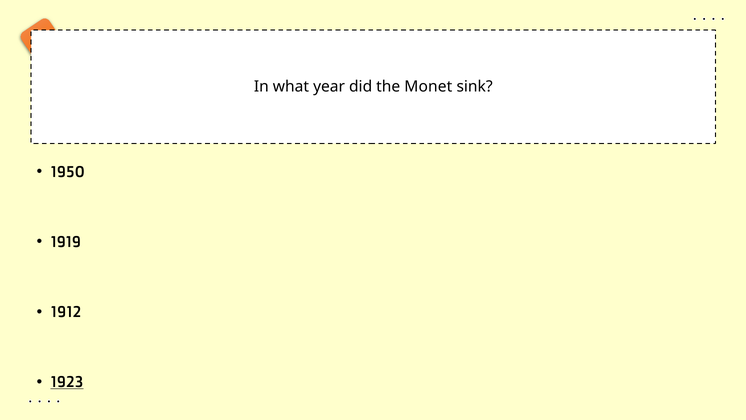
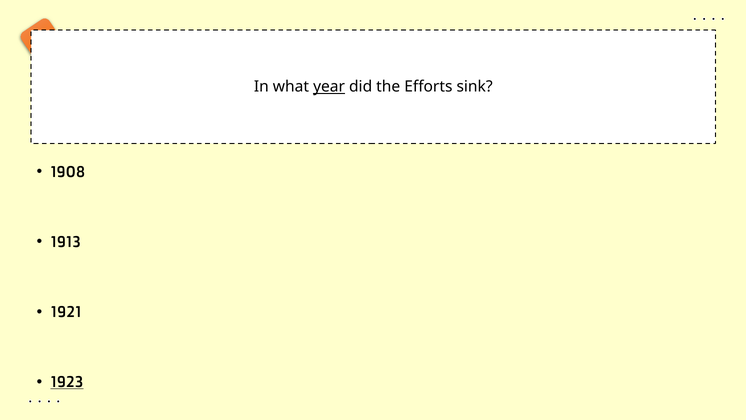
year underline: none -> present
Monet: Monet -> Efforts
1950: 1950 -> 1908
1919: 1919 -> 1913
1912: 1912 -> 1921
